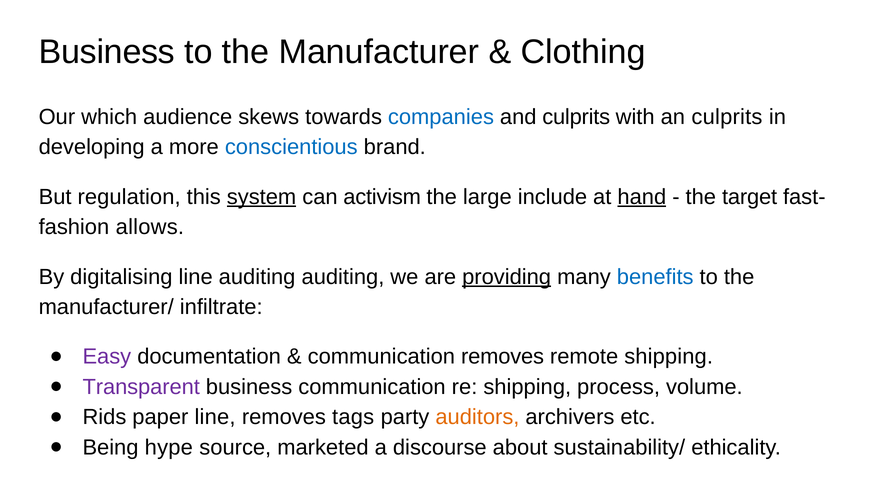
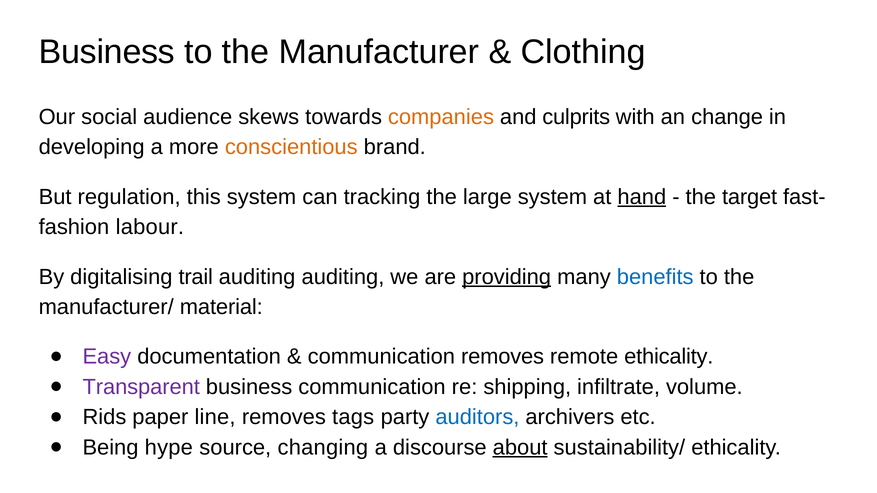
which: which -> social
companies colour: blue -> orange
an culprits: culprits -> change
conscientious colour: blue -> orange
system at (262, 197) underline: present -> none
activism: activism -> tracking
large include: include -> system
allows: allows -> labour
digitalising line: line -> trail
infiltrate: infiltrate -> material
remote shipping: shipping -> ethicality
process: process -> infiltrate
auditors colour: orange -> blue
marketed: marketed -> changing
about underline: none -> present
